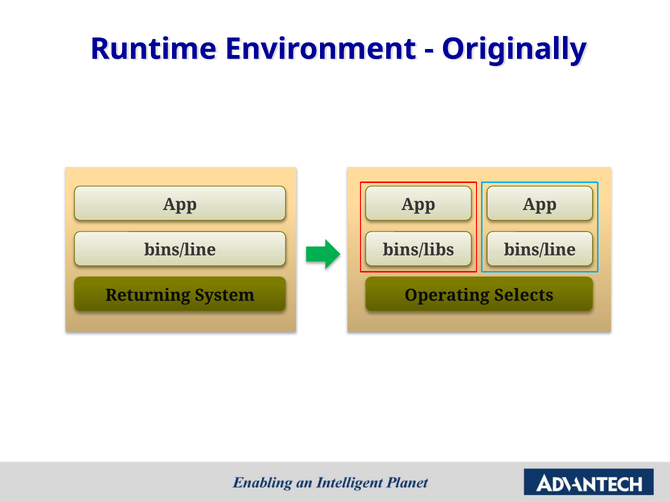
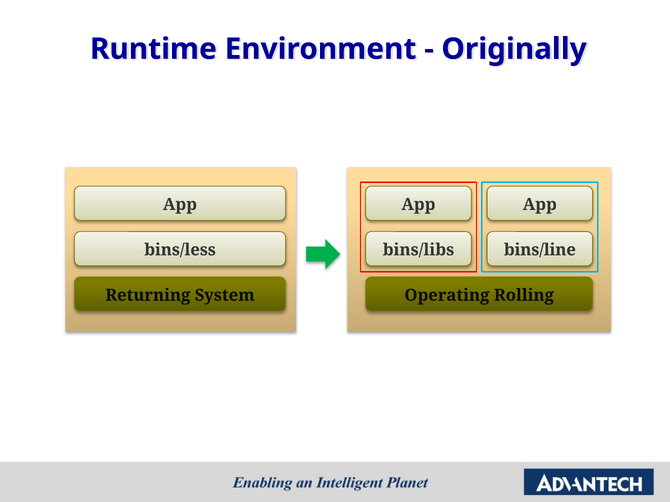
bins/line at (180, 250): bins/line -> bins/less
Selects: Selects -> Rolling
